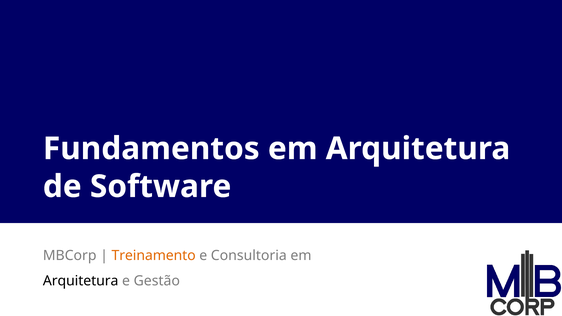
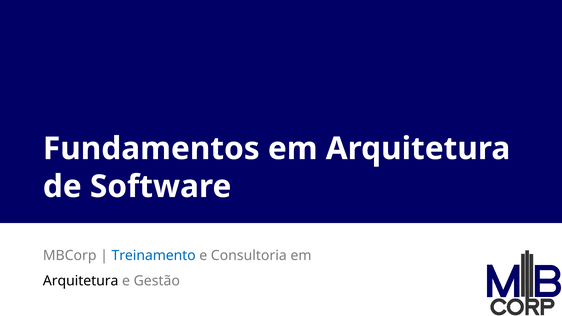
Treinamento colour: orange -> blue
